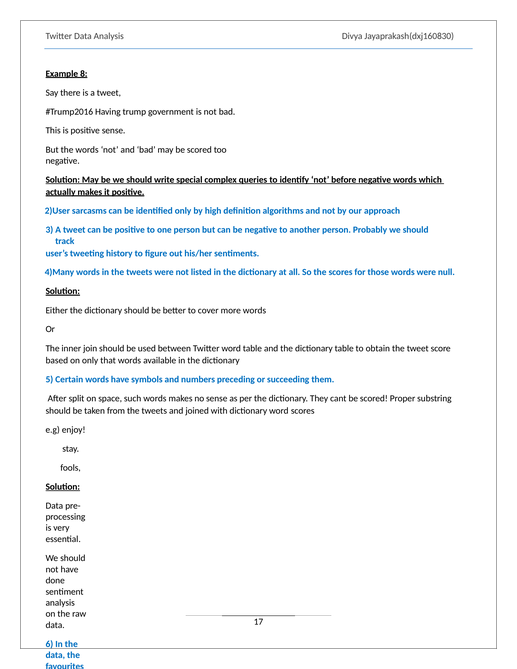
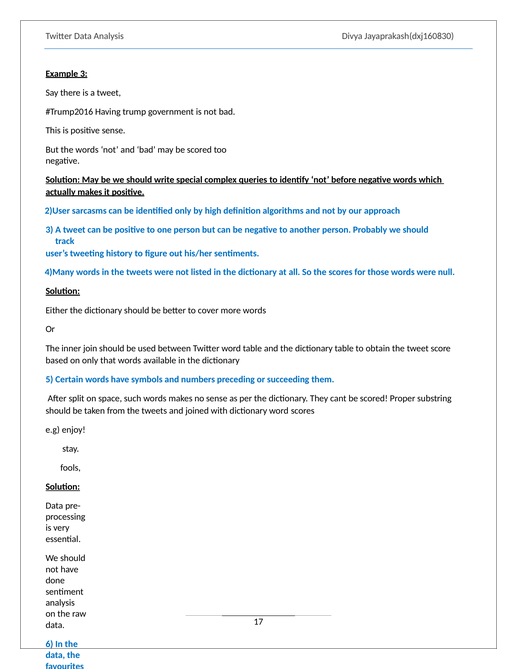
8: 8 -> 3
